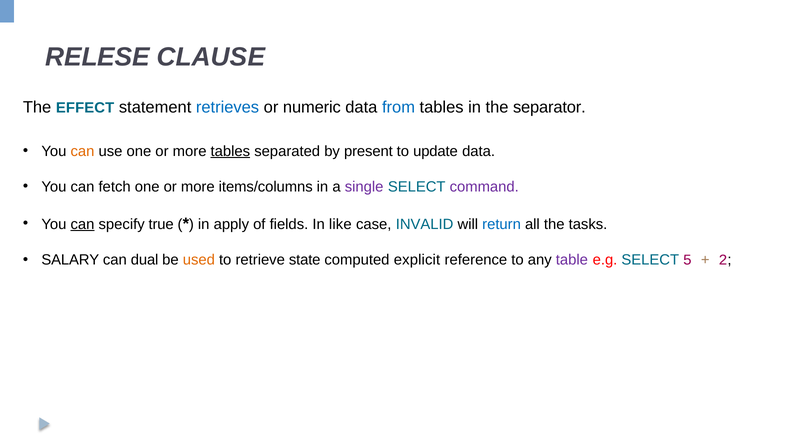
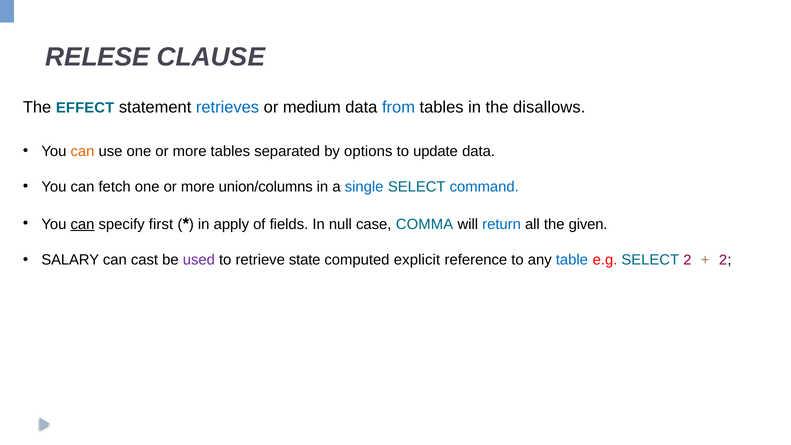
numeric: numeric -> medium
separator: separator -> disallows
tables at (230, 151) underline: present -> none
present: present -> options
items/columns: items/columns -> union/columns
single colour: purple -> blue
command colour: purple -> blue
true: true -> first
like: like -> null
INVALID: INVALID -> COMMA
tasks: tasks -> given
dual: dual -> cast
used colour: orange -> purple
table colour: purple -> blue
SELECT 5: 5 -> 2
